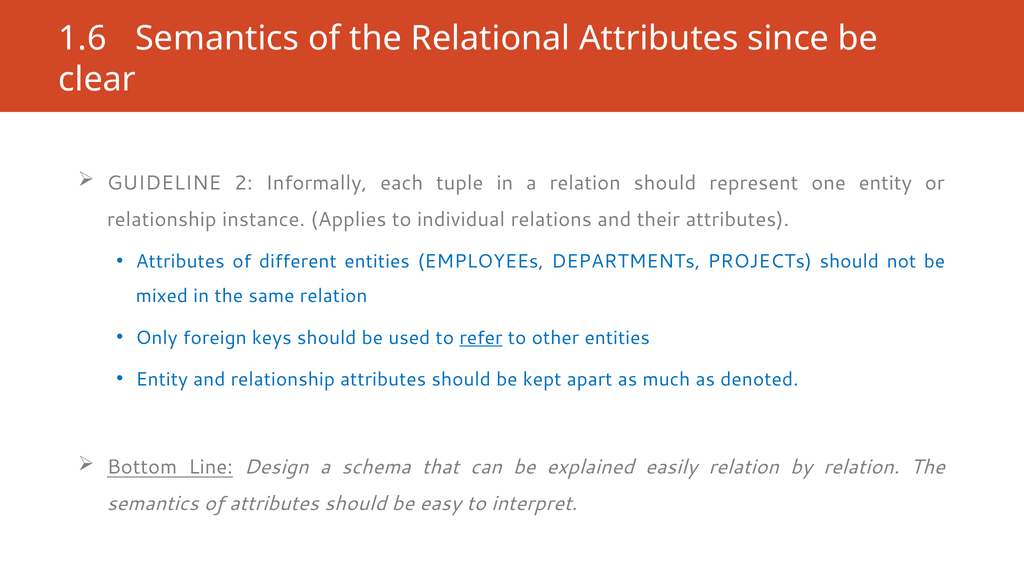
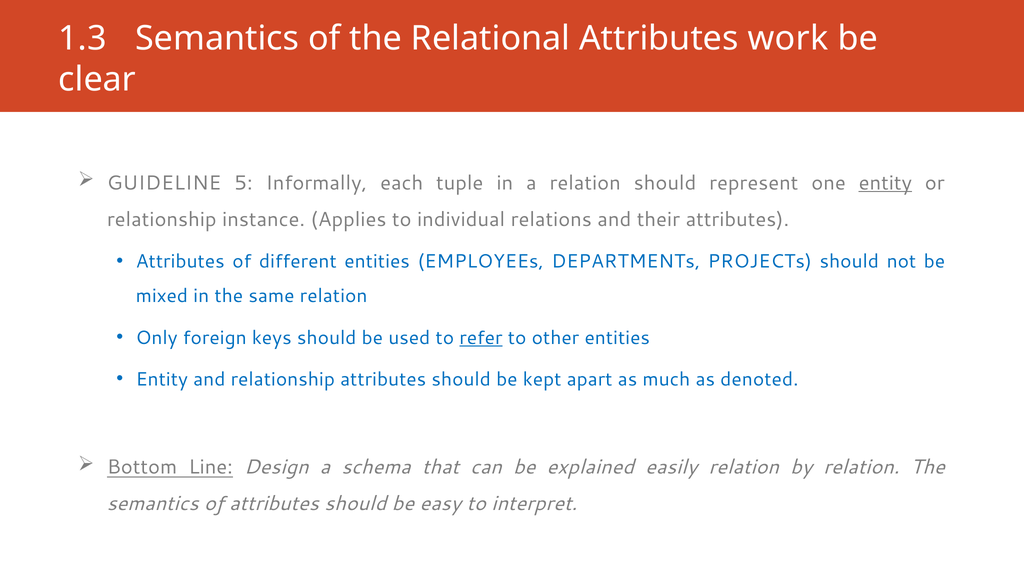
1.6: 1.6 -> 1.3
since: since -> work
2: 2 -> 5
entity at (885, 183) underline: none -> present
